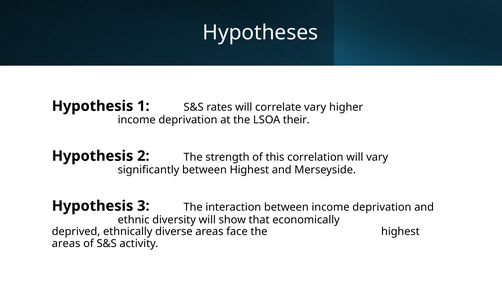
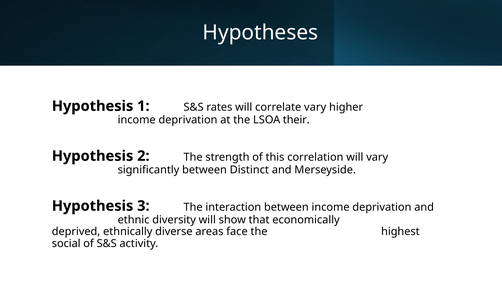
between Highest: Highest -> Distinct
areas at (66, 244): areas -> social
